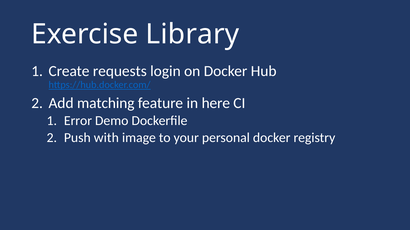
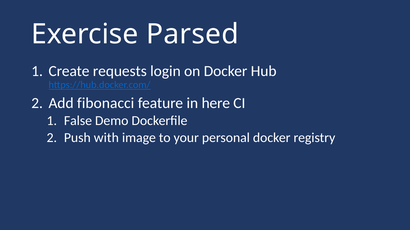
Library: Library -> Parsed
matching: matching -> fibonacci
Error: Error -> False
